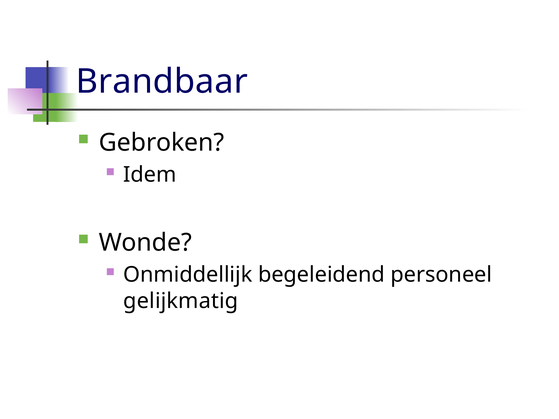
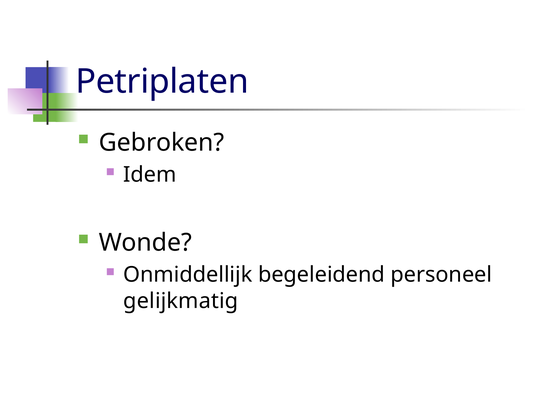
Brandbaar: Brandbaar -> Petriplaten
